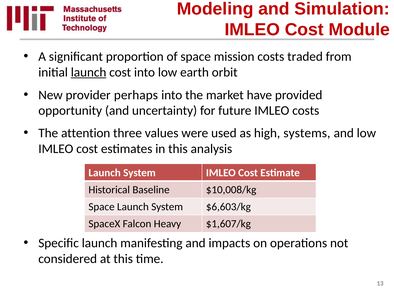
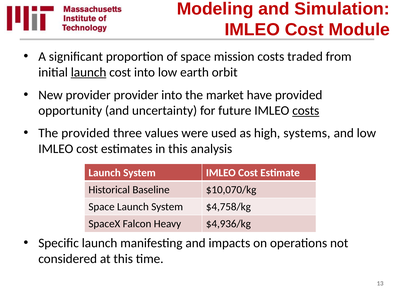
provider perhaps: perhaps -> provider
costs at (306, 111) underline: none -> present
The attention: attention -> provided
$10,008/kg: $10,008/kg -> $10,070/kg
$6,603/kg: $6,603/kg -> $4,758/kg
$1,607/kg: $1,607/kg -> $4,936/kg
